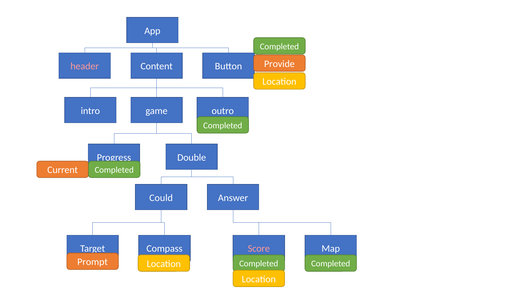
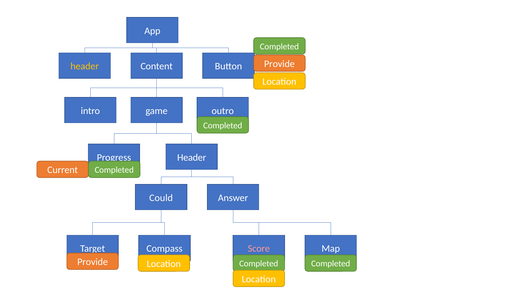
header at (85, 66) colour: pink -> yellow
Double at (192, 157): Double -> Header
Prompt at (93, 262): Prompt -> Provide
